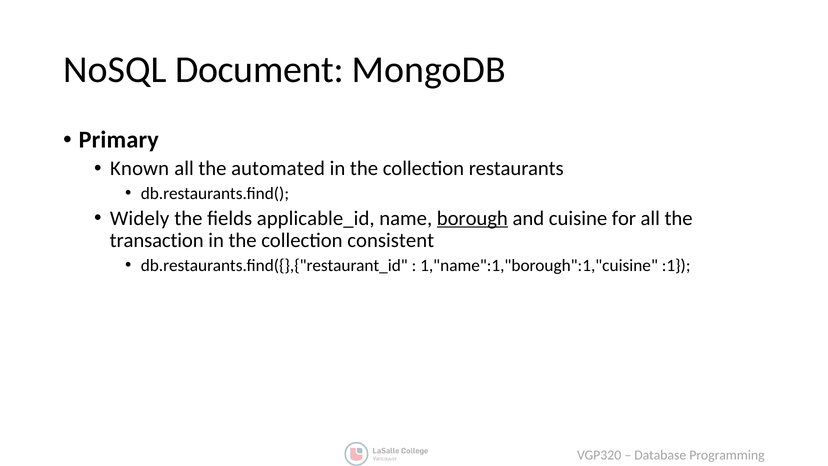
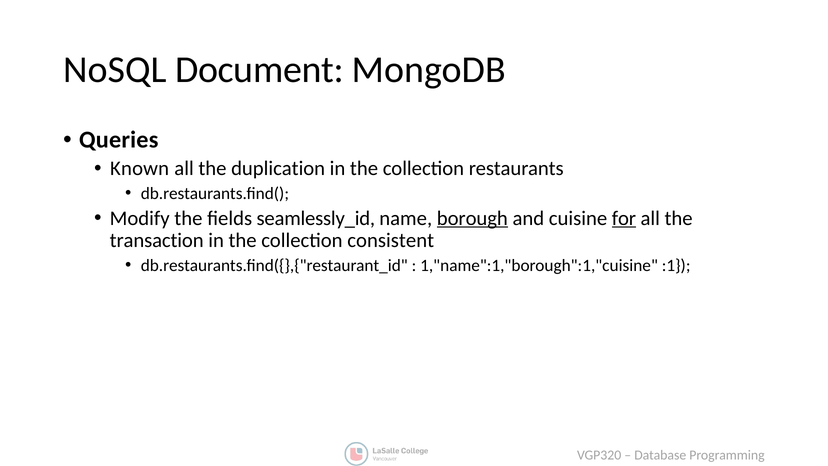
Primary: Primary -> Queries
automated: automated -> duplication
Widely: Widely -> Modify
applicable_id: applicable_id -> seamlessly_id
for underline: none -> present
